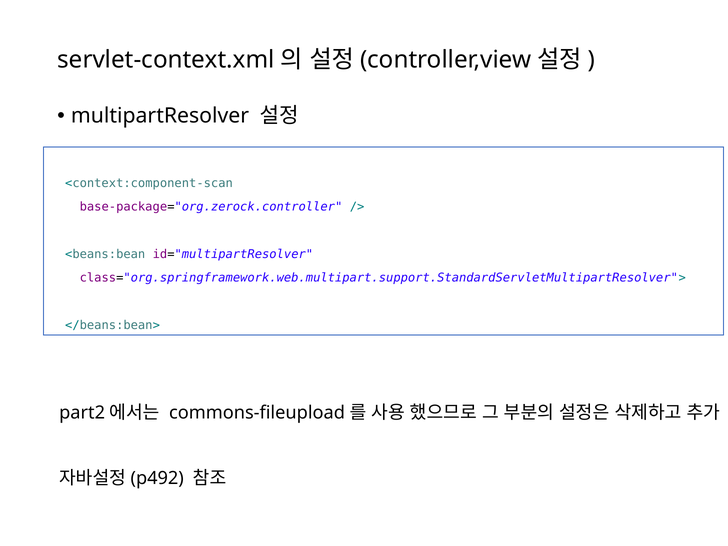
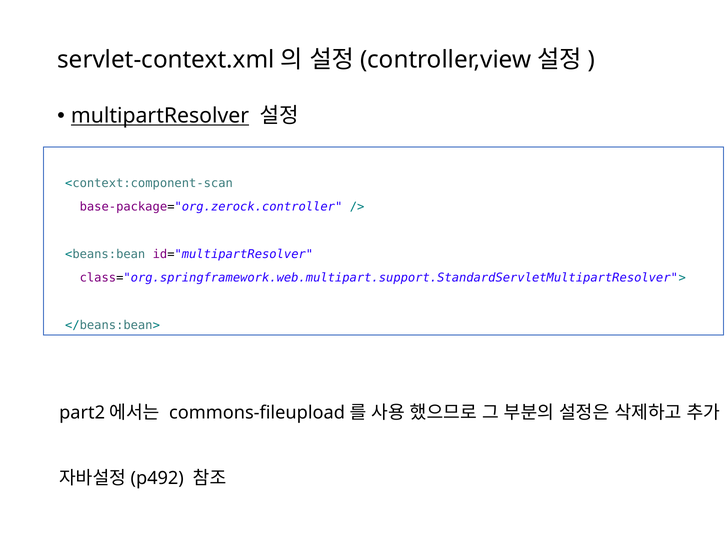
multipartResolver underline: none -> present
